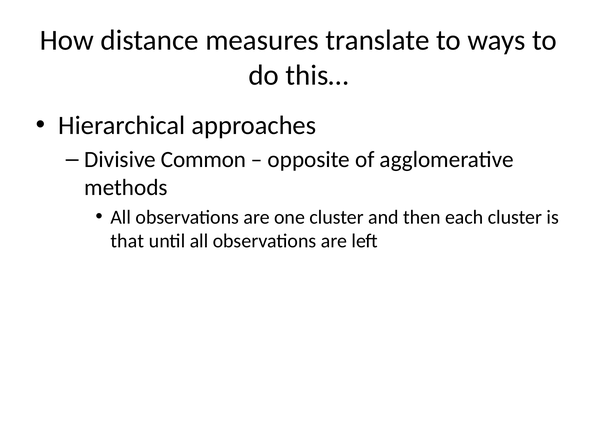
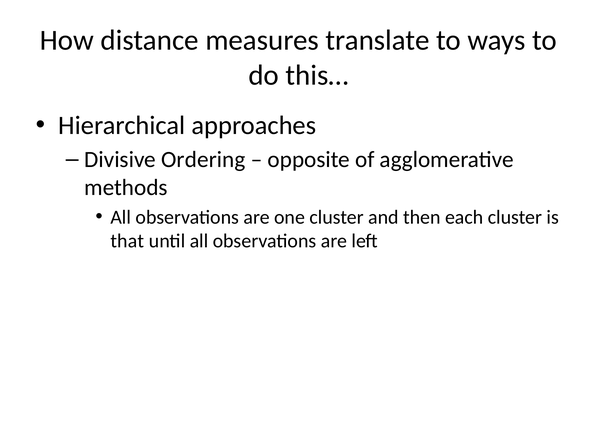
Common: Common -> Ordering
